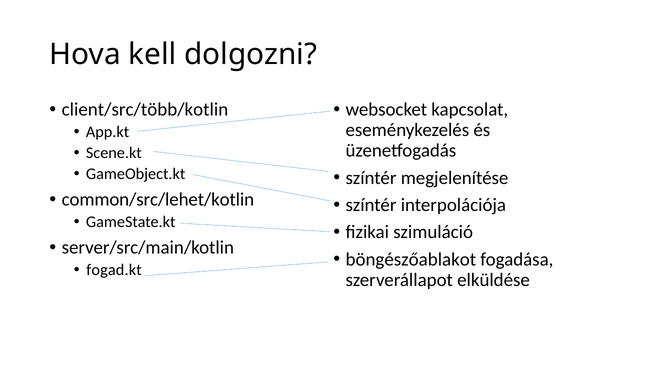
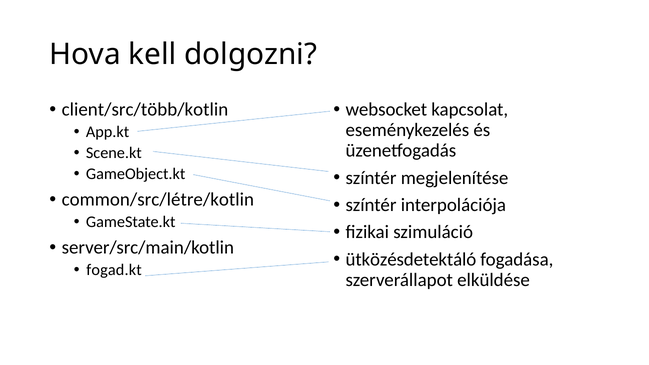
common/src/lehet/kotlin: common/src/lehet/kotlin -> common/src/létre/kotlin
böngészőablakot: böngészőablakot -> ütközésdetektáló
